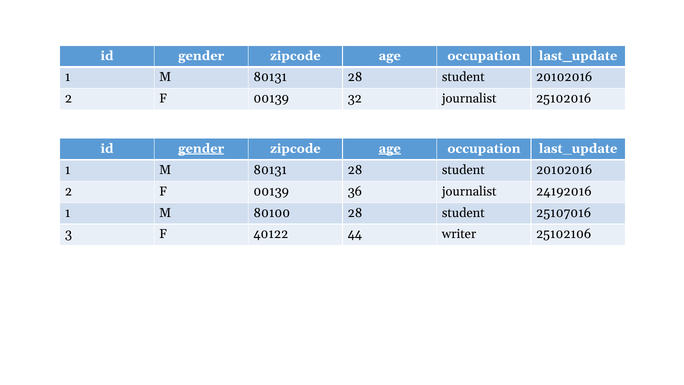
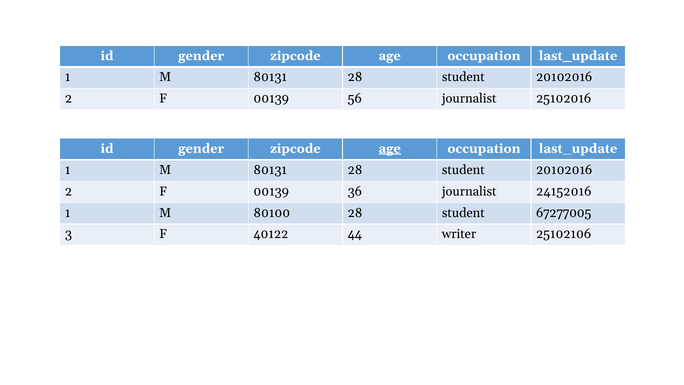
32: 32 -> 56
gender at (201, 148) underline: present -> none
24192016: 24192016 -> 24152016
25107016: 25107016 -> 67277005
